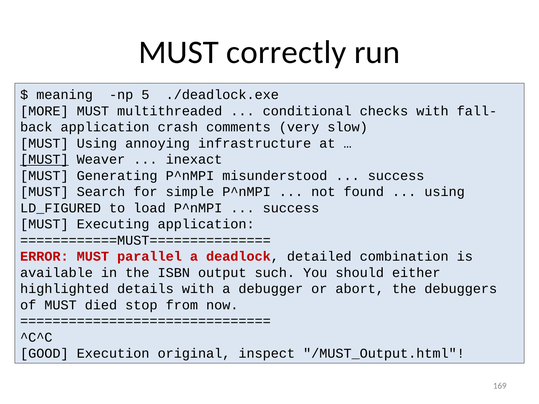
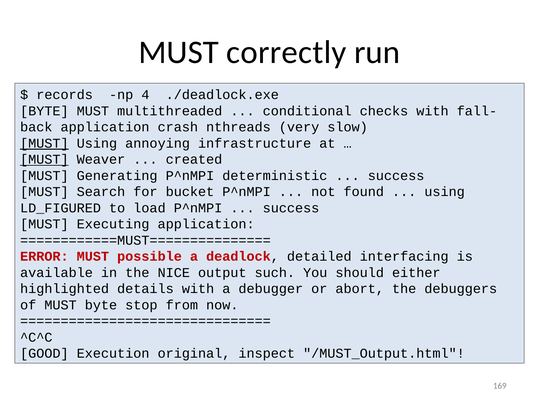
meaning: meaning -> records
5: 5 -> 4
MORE at (44, 111): MORE -> BYTE
comments: comments -> nthreads
MUST at (44, 143) underline: none -> present
inexact: inexact -> created
misunderstood: misunderstood -> deterministic
simple: simple -> bucket
parallel: parallel -> possible
combination: combination -> interfacing
ISBN: ISBN -> NICE
MUST died: died -> byte
